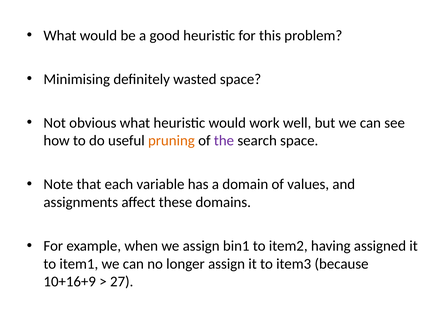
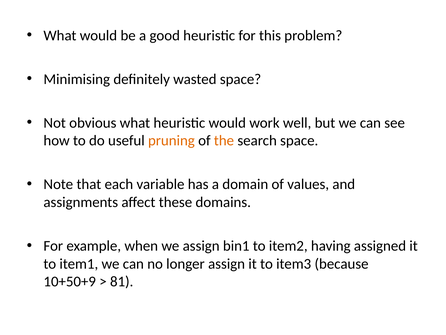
the colour: purple -> orange
10+16+9: 10+16+9 -> 10+50+9
27: 27 -> 81
